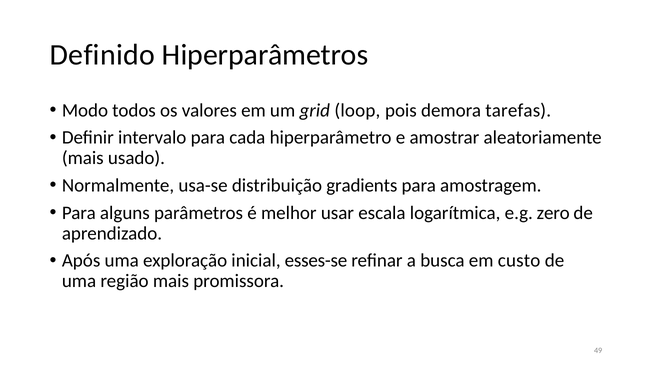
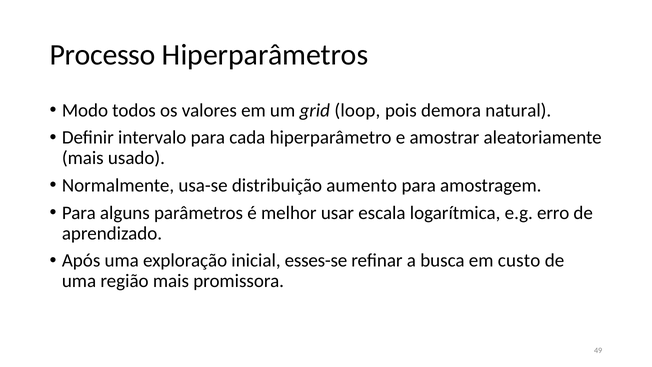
Definido: Definido -> Processo
tarefas: tarefas -> natural
gradients: gradients -> aumento
zero: zero -> erro
